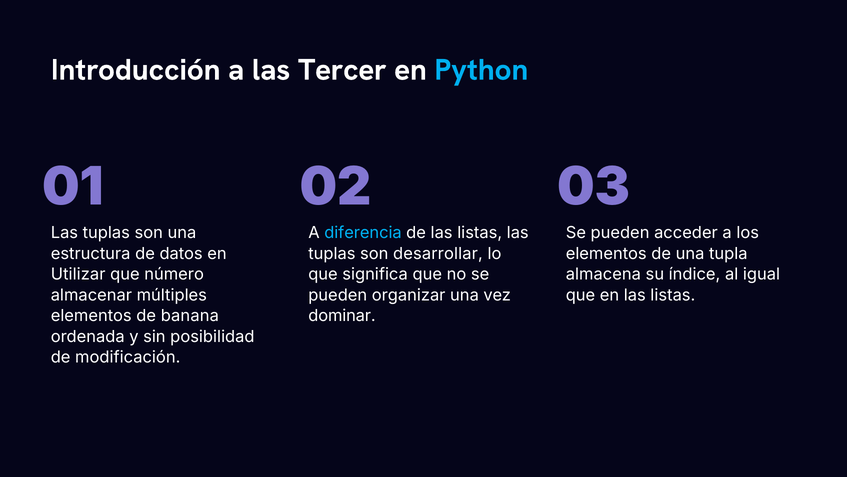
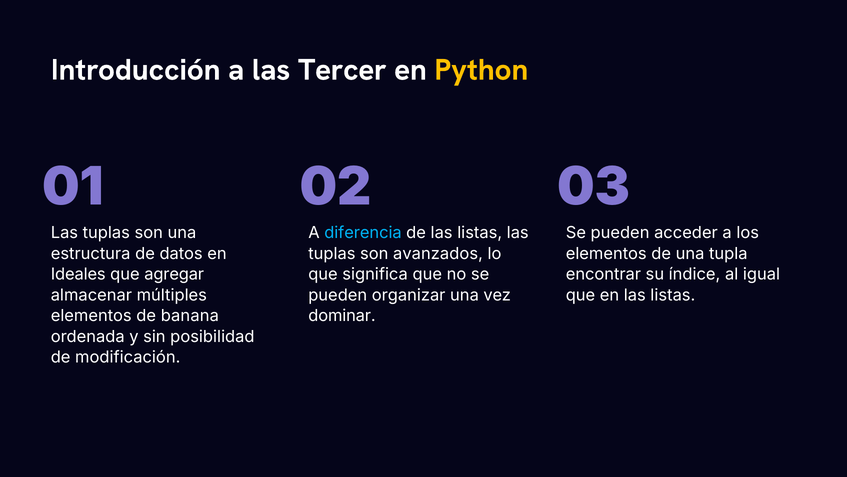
Python colour: light blue -> yellow
desarrollar: desarrollar -> avanzados
Utilizar: Utilizar -> Ideales
número: número -> agregar
almacena: almacena -> encontrar
